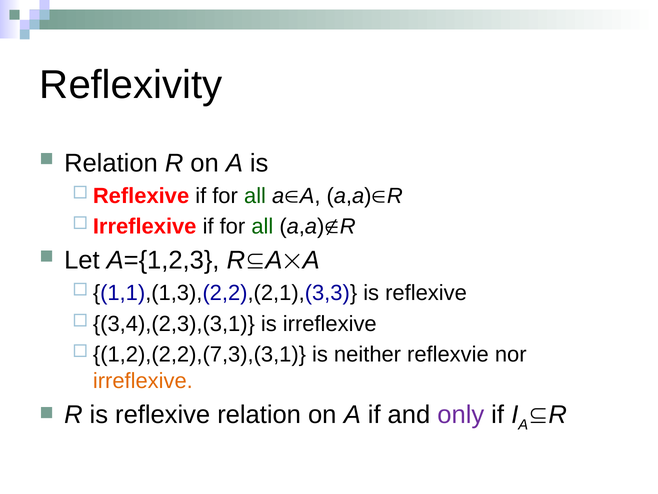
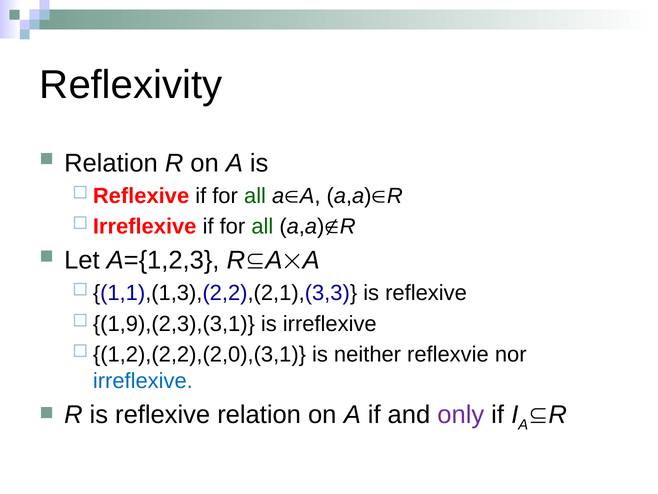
3,4),(2,3),(3,1: 3,4),(2,3),(3,1 -> 1,9),(2,3),(3,1
1,2),(2,2),(7,3),(3,1: 1,2),(2,2),(7,3),(3,1 -> 1,2),(2,2),(2,0),(3,1
irreflexive at (143, 381) colour: orange -> blue
